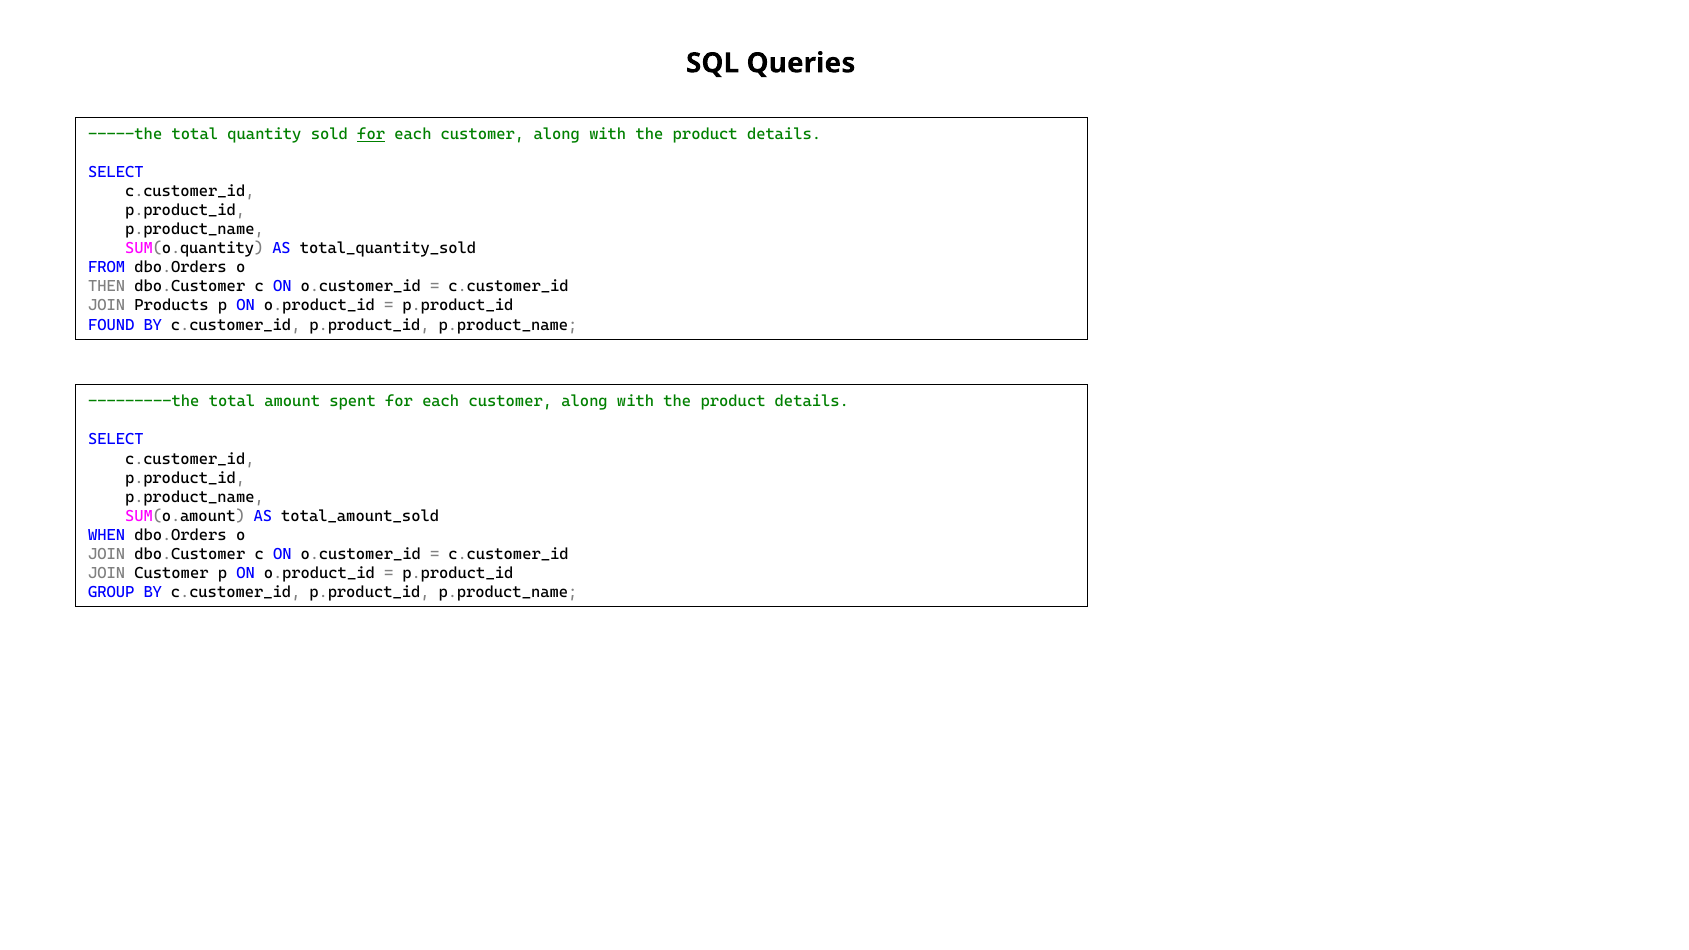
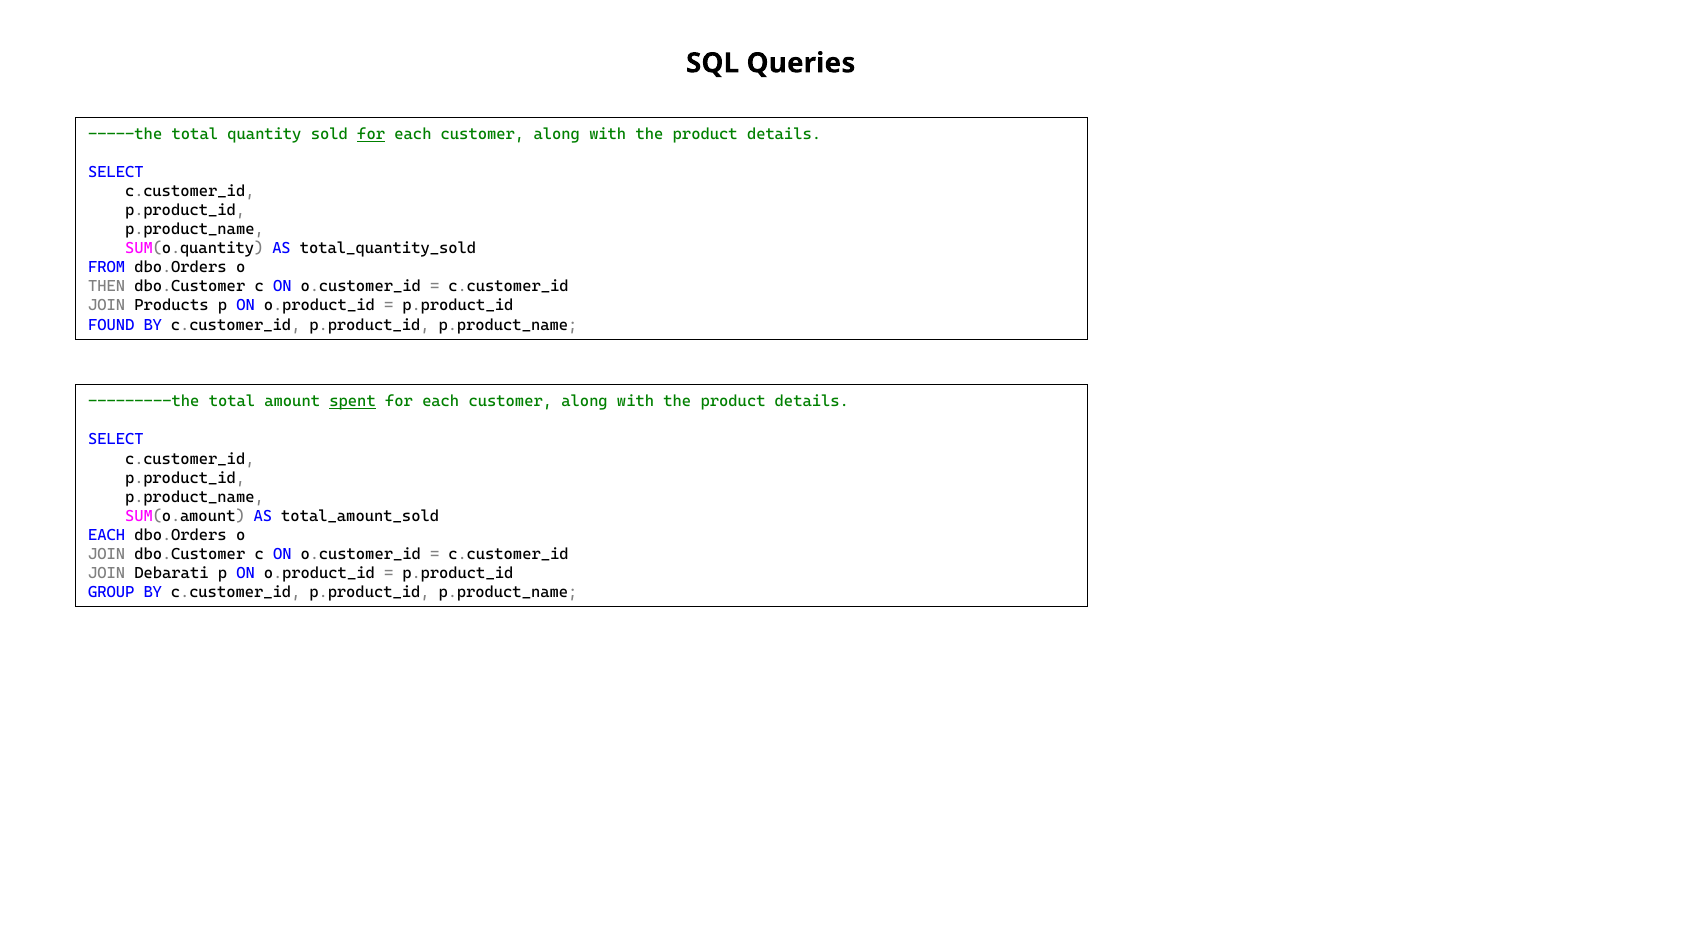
spent underline: none -> present
WHEN at (107, 535): WHEN -> EACH
JOIN Customer: Customer -> Debarati
